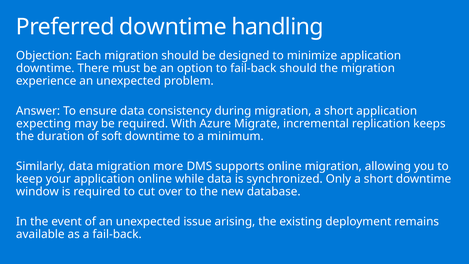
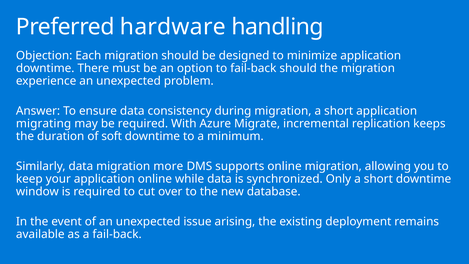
Preferred downtime: downtime -> hardware
expecting: expecting -> migrating
